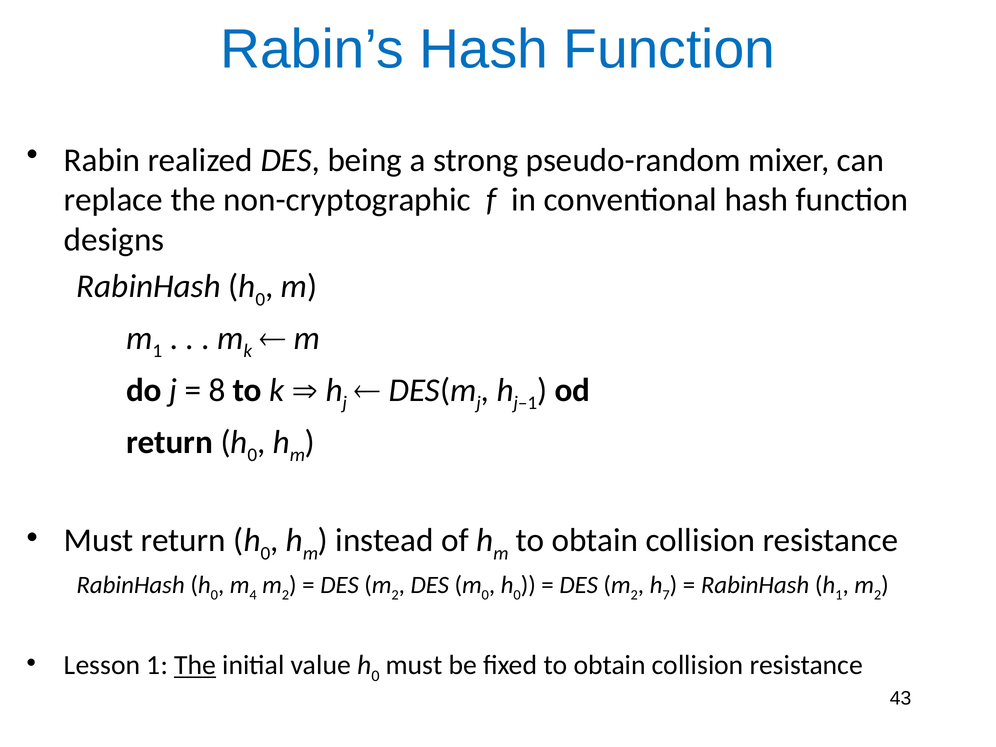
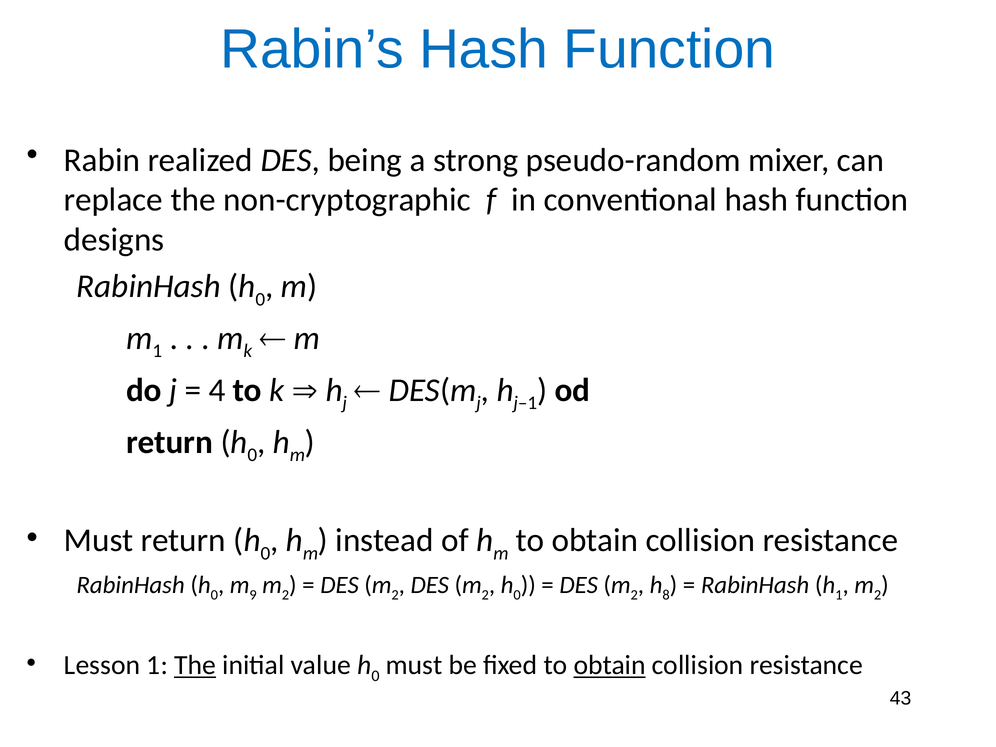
8: 8 -> 4
4: 4 -> 9
0 at (485, 595): 0 -> 2
7: 7 -> 8
obtain at (610, 665) underline: none -> present
